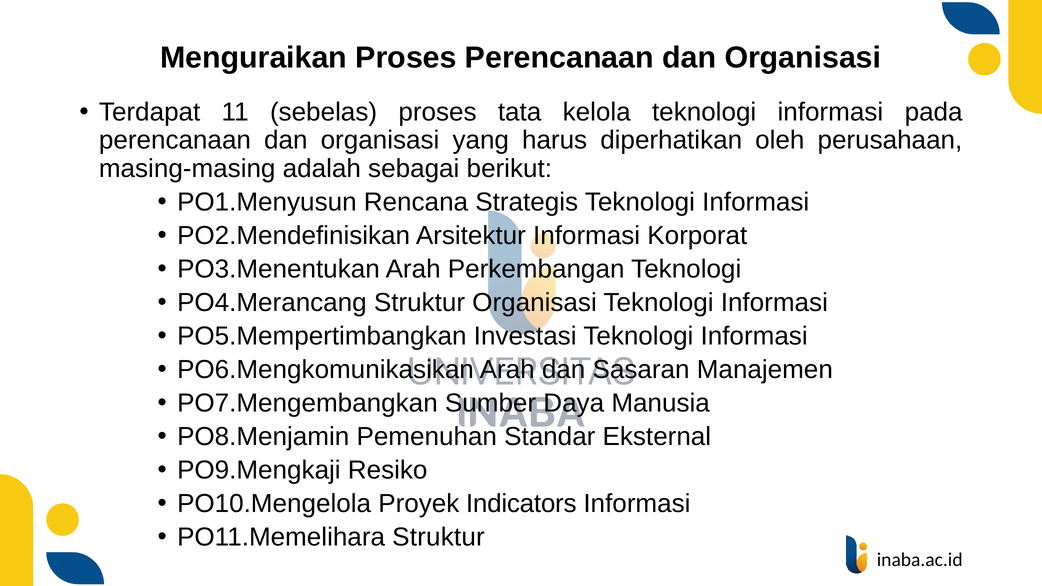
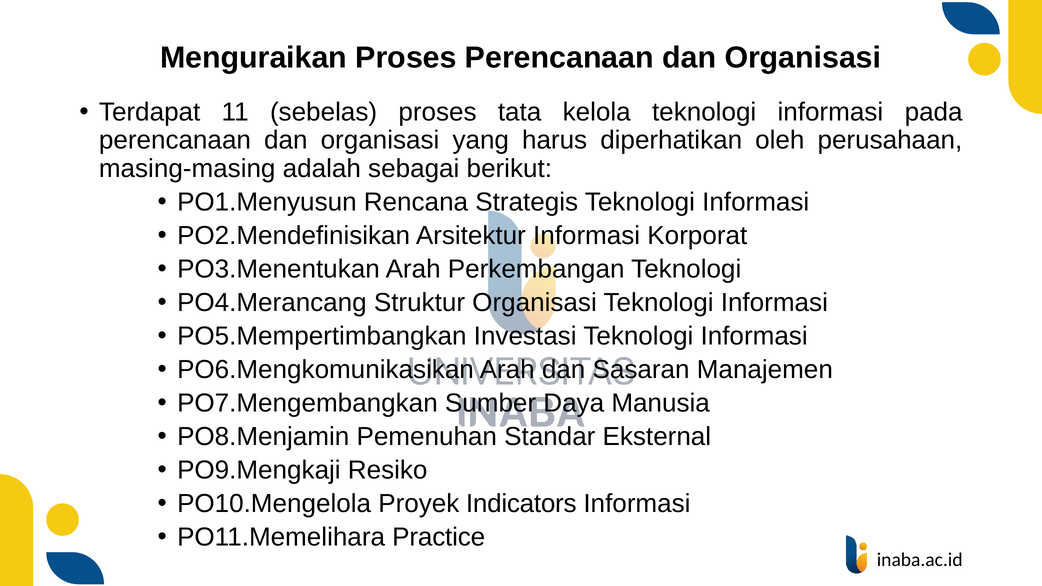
PO11.Memelihara Struktur: Struktur -> Practice
